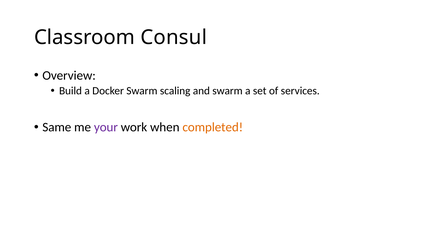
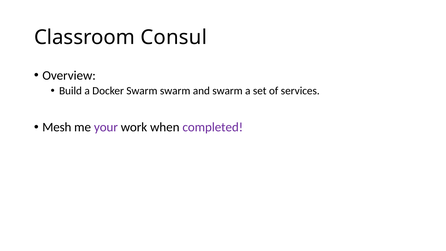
Swarm scaling: scaling -> swarm
Same: Same -> Mesh
completed colour: orange -> purple
